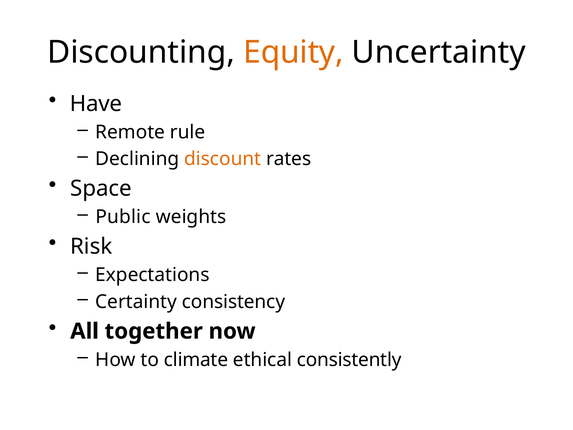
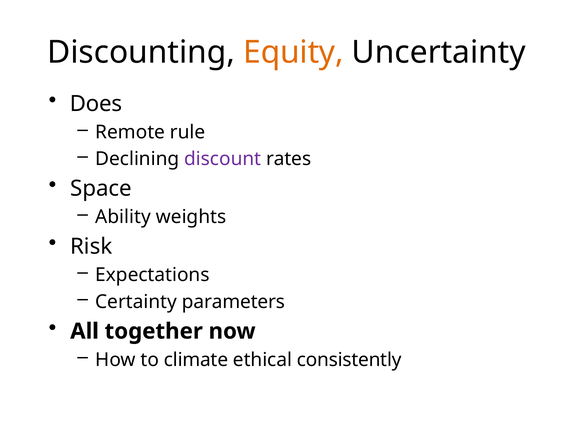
Have: Have -> Does
discount colour: orange -> purple
Public: Public -> Ability
consistency: consistency -> parameters
